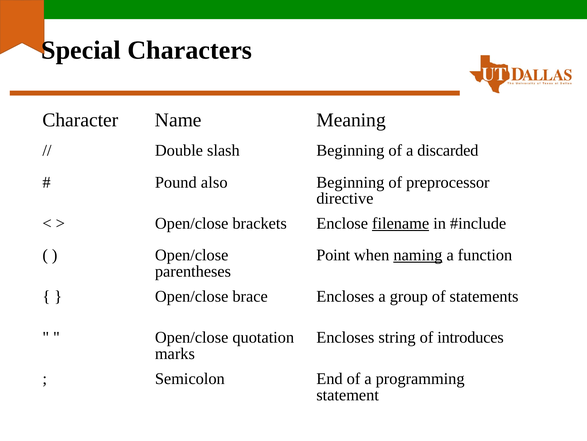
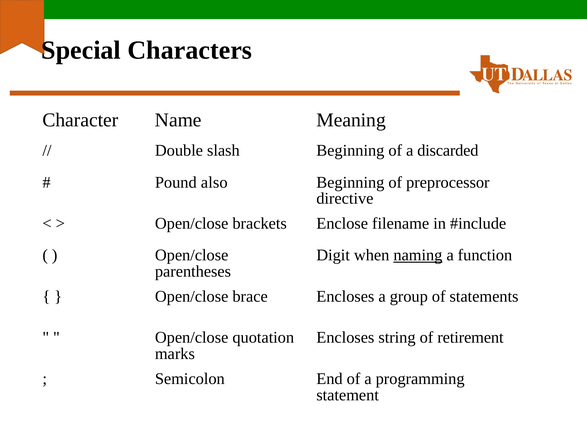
filename underline: present -> none
Point: Point -> Digit
introduces: introduces -> retirement
